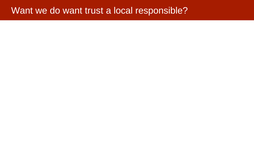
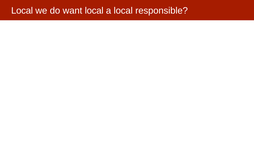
Want at (22, 11): Want -> Local
want trust: trust -> local
